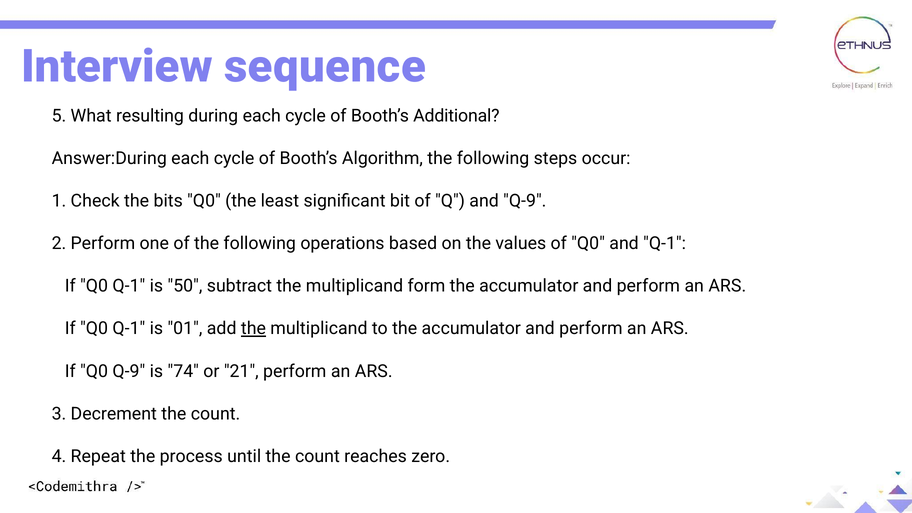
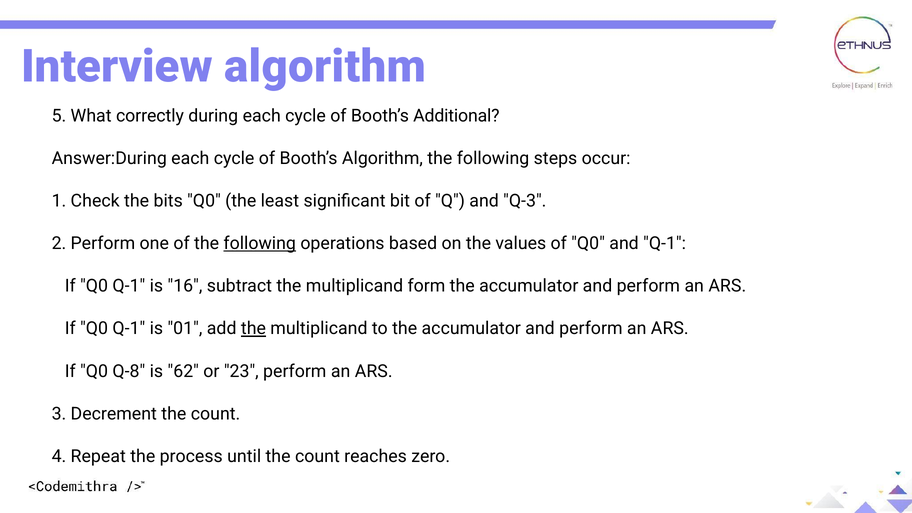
Interview sequence: sequence -> algorithm
resulting: resulting -> correctly
and Q-9: Q-9 -> Q-3
following at (260, 243) underline: none -> present
50: 50 -> 16
Q0 Q-9: Q-9 -> Q-8
74: 74 -> 62
21: 21 -> 23
